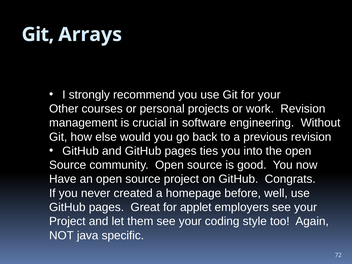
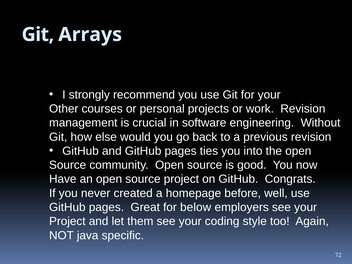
applet: applet -> below
